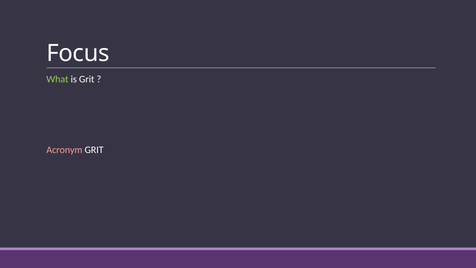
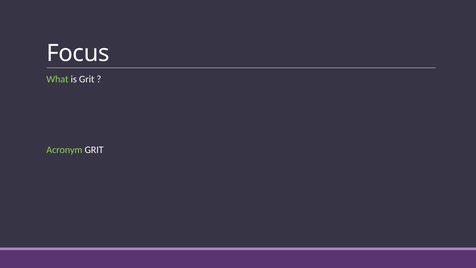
Acronym colour: pink -> light green
